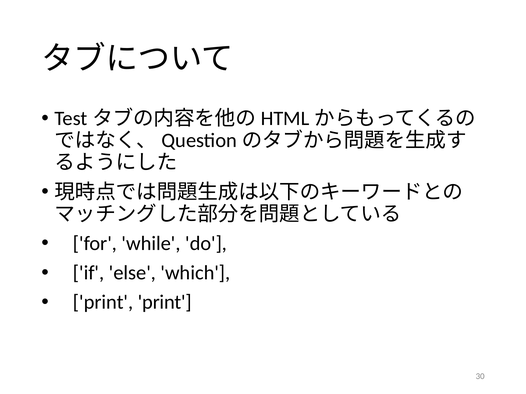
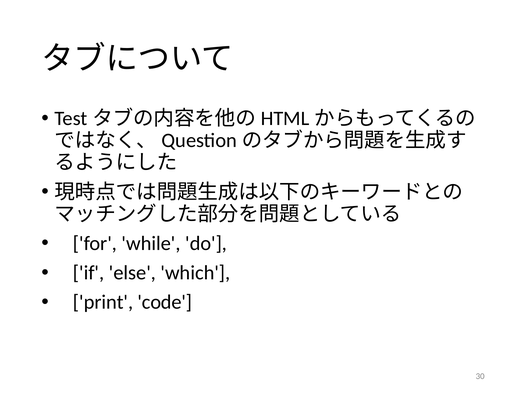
print print: print -> code
